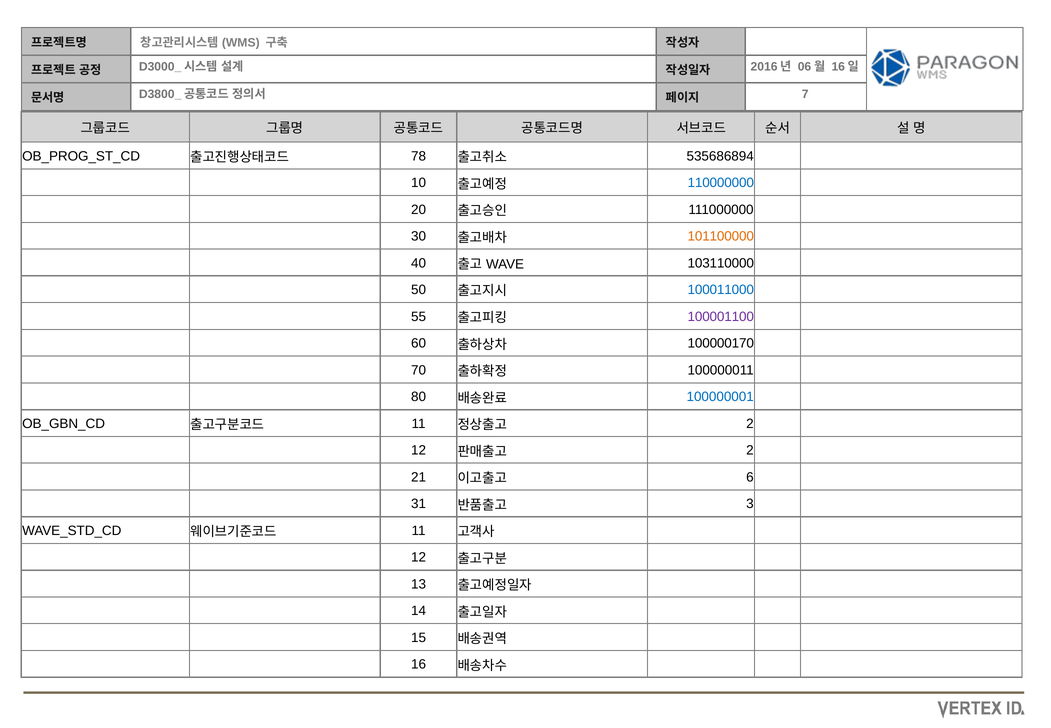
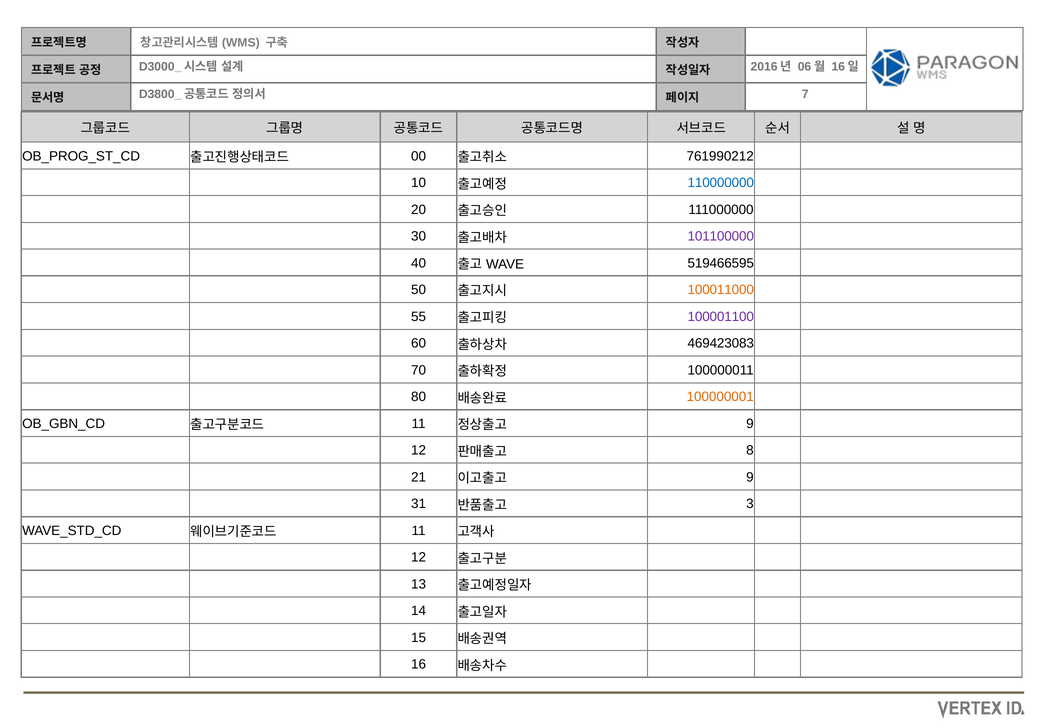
78: 78 -> 00
535686894: 535686894 -> 761990212
101100000 colour: orange -> purple
103110000: 103110000 -> 519466595
100011000 colour: blue -> orange
100000170: 100000170 -> 469423083
100000001 colour: blue -> orange
2 at (750, 423): 2 -> 9
2 at (750, 450): 2 -> 8
6 at (750, 477): 6 -> 9
